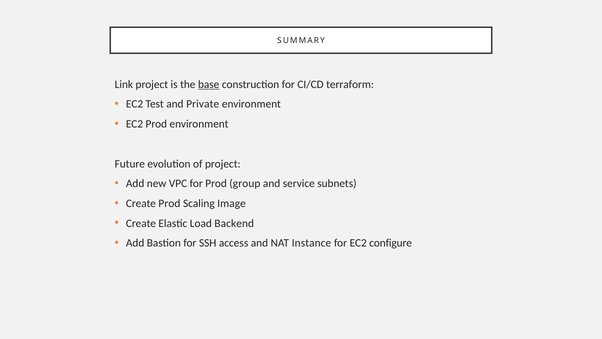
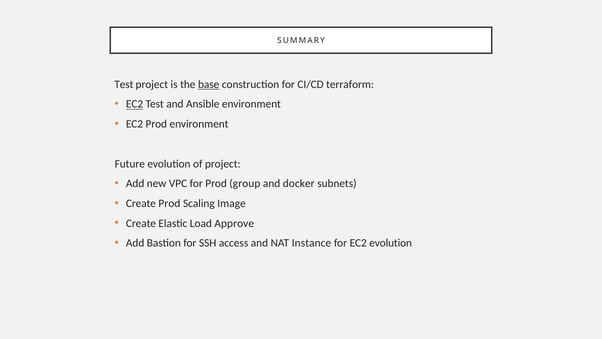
Link at (124, 84): Link -> Test
EC2 at (135, 104) underline: none -> present
Private: Private -> Ansible
service: service -> docker
Backend: Backend -> Approve
EC2 configure: configure -> evolution
